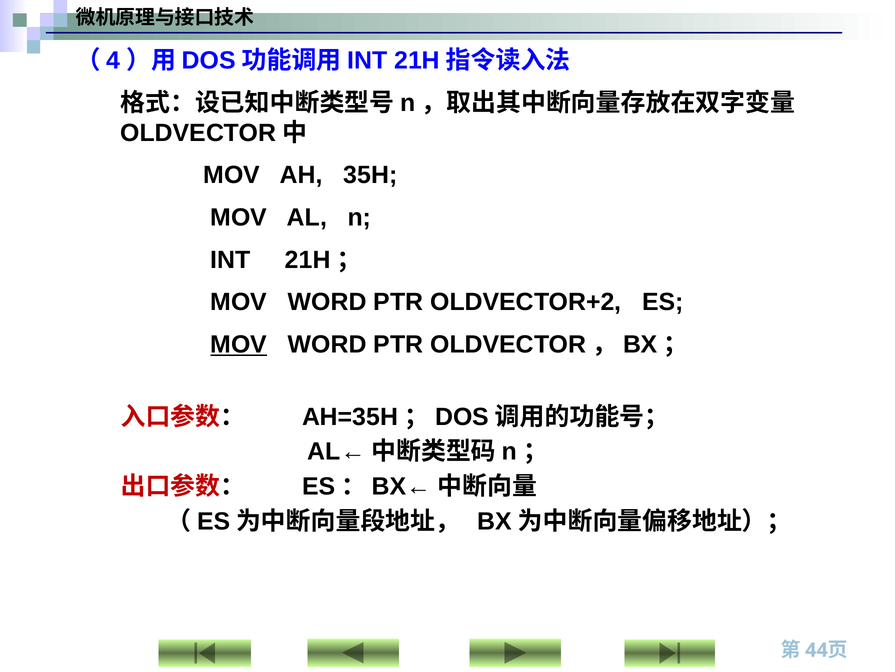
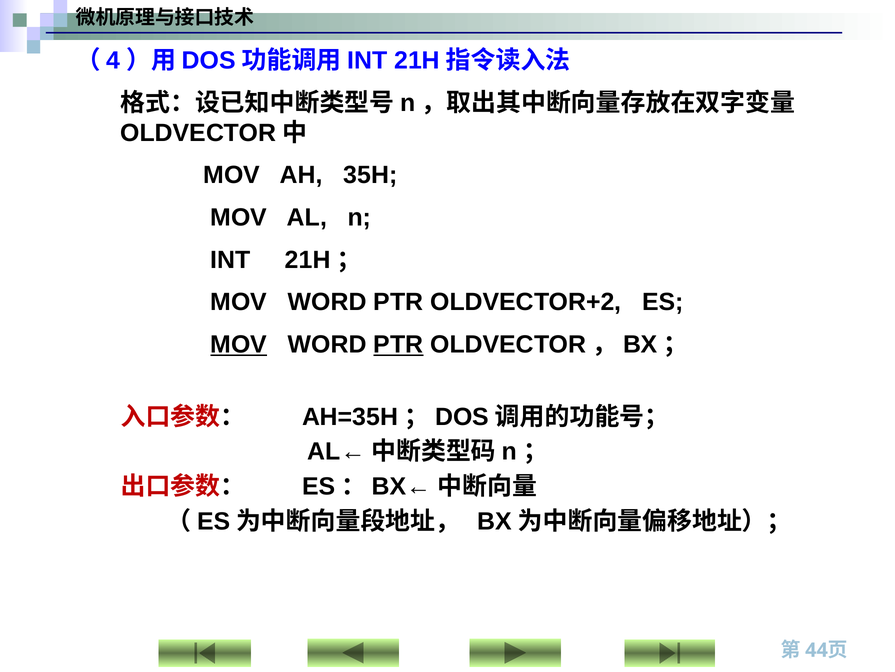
PTR at (398, 344) underline: none -> present
